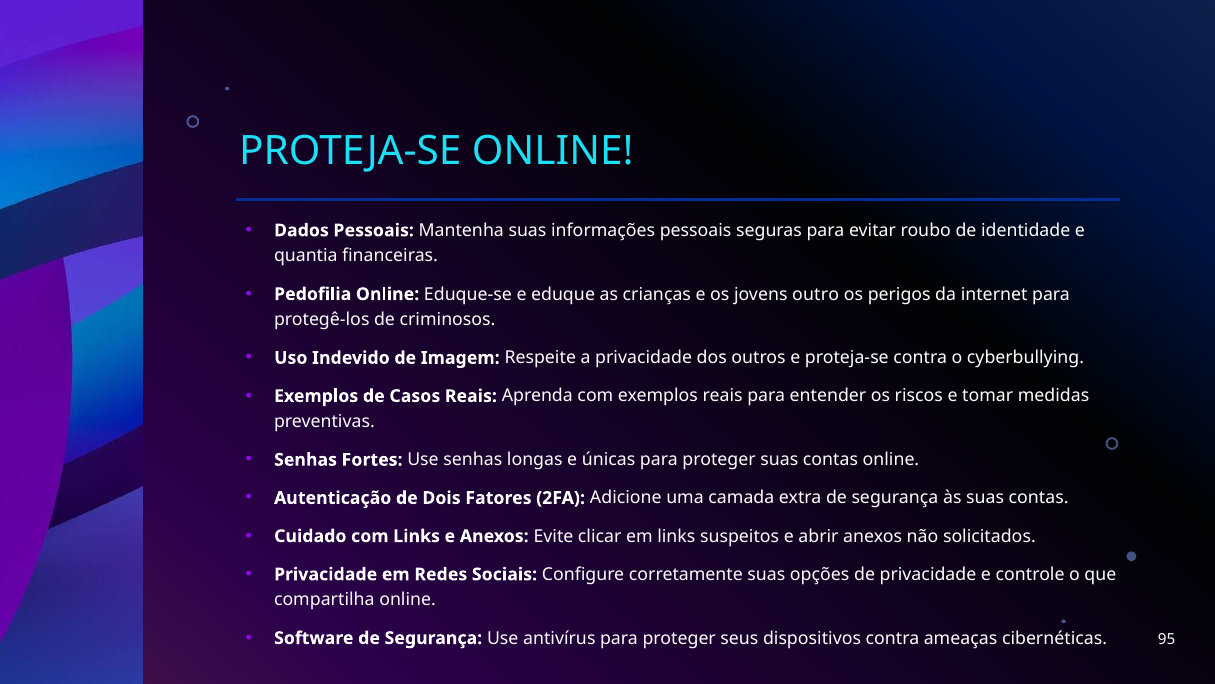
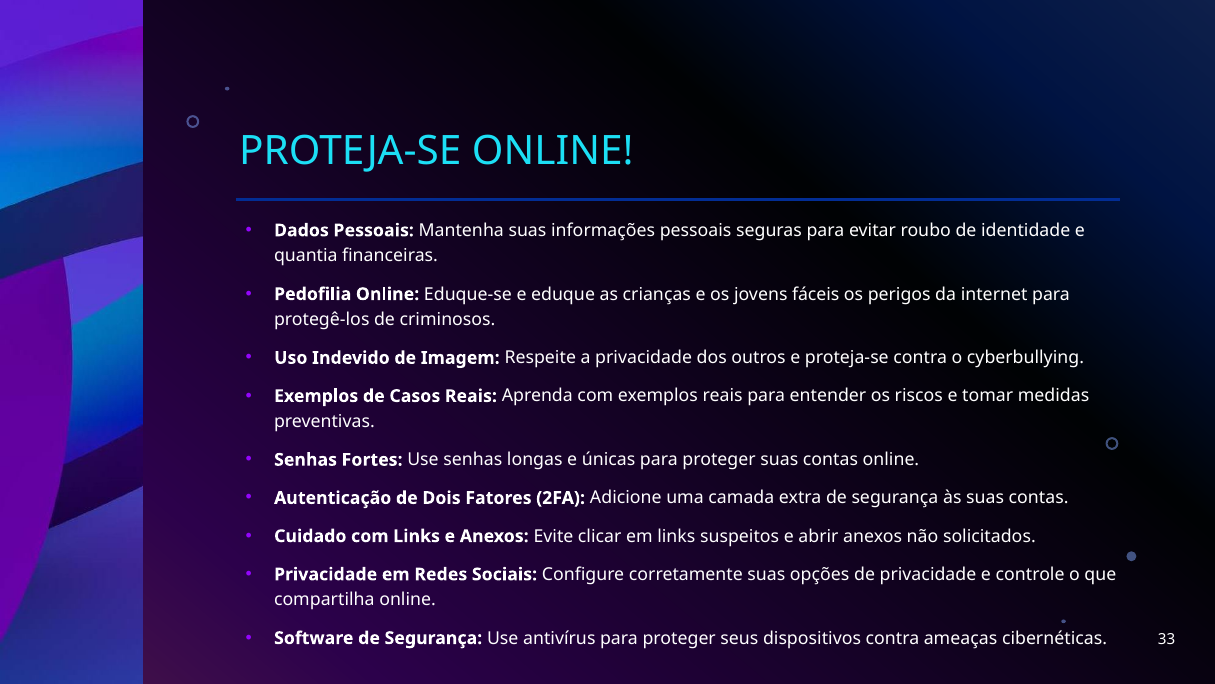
outro: outro -> fáceis
95: 95 -> 33
